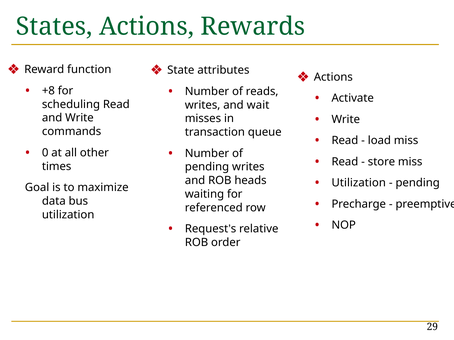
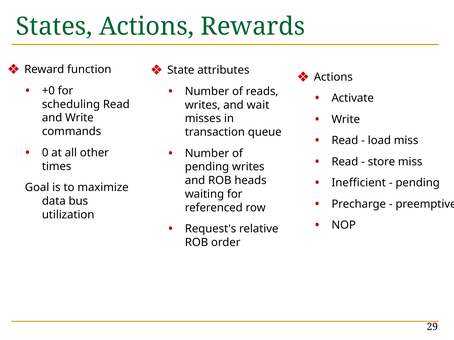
+8: +8 -> +0
Utilization at (359, 183): Utilization -> Inefficient
